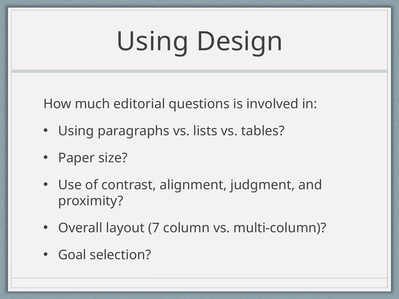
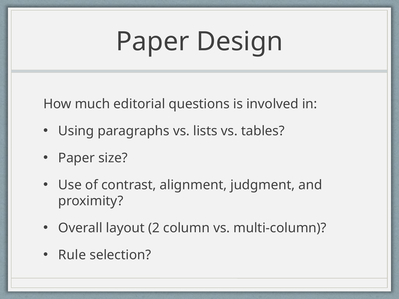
Using at (152, 42): Using -> Paper
7: 7 -> 2
Goal: Goal -> Rule
